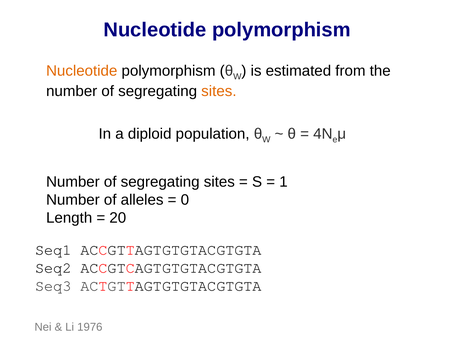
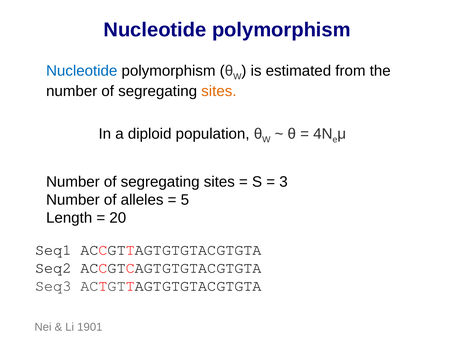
Nucleotide at (82, 71) colour: orange -> blue
1: 1 -> 3
0: 0 -> 5
1976: 1976 -> 1901
